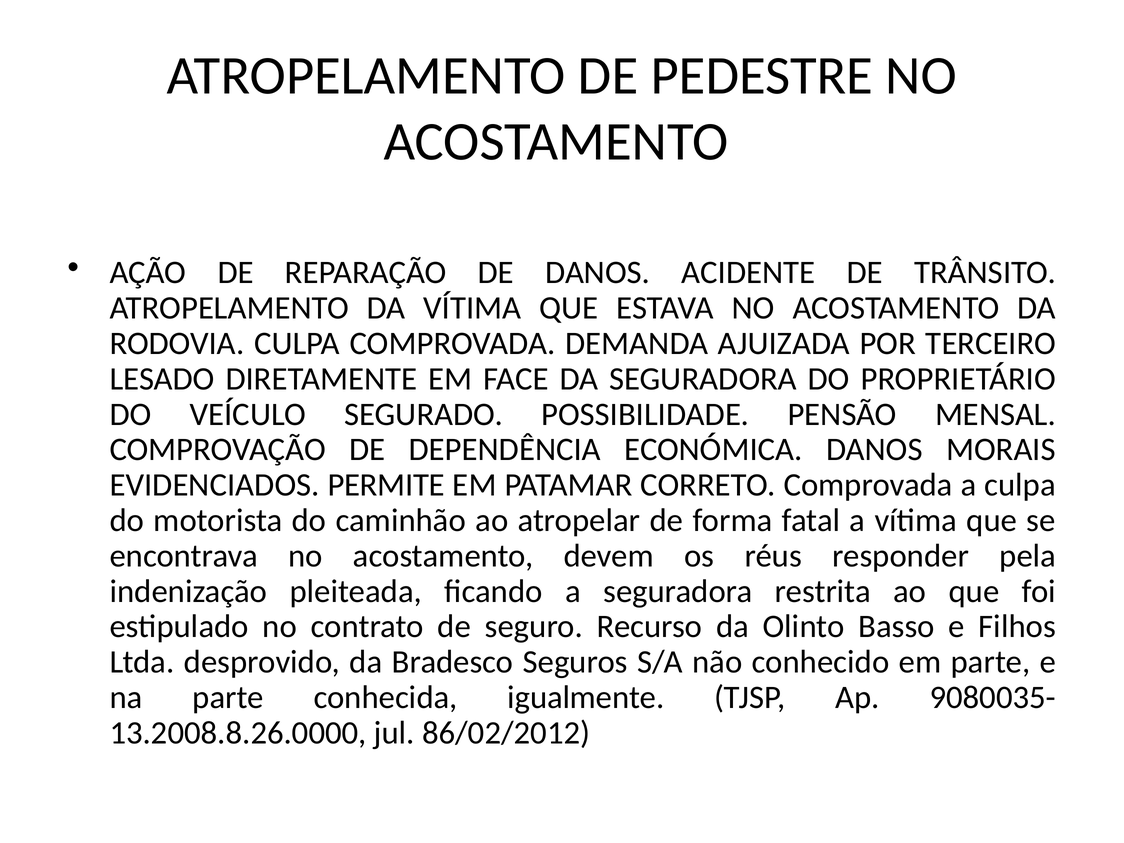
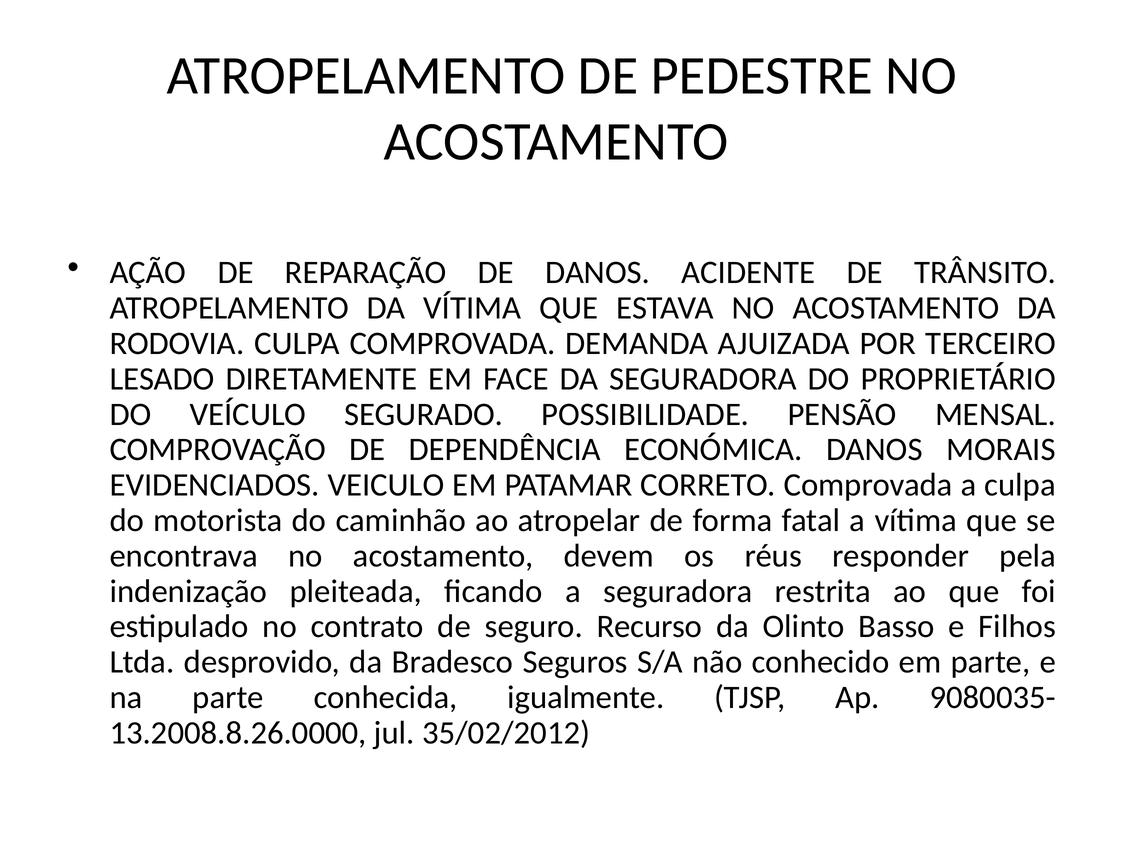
PERMITE: PERMITE -> VEICULO
86/02/2012: 86/02/2012 -> 35/02/2012
